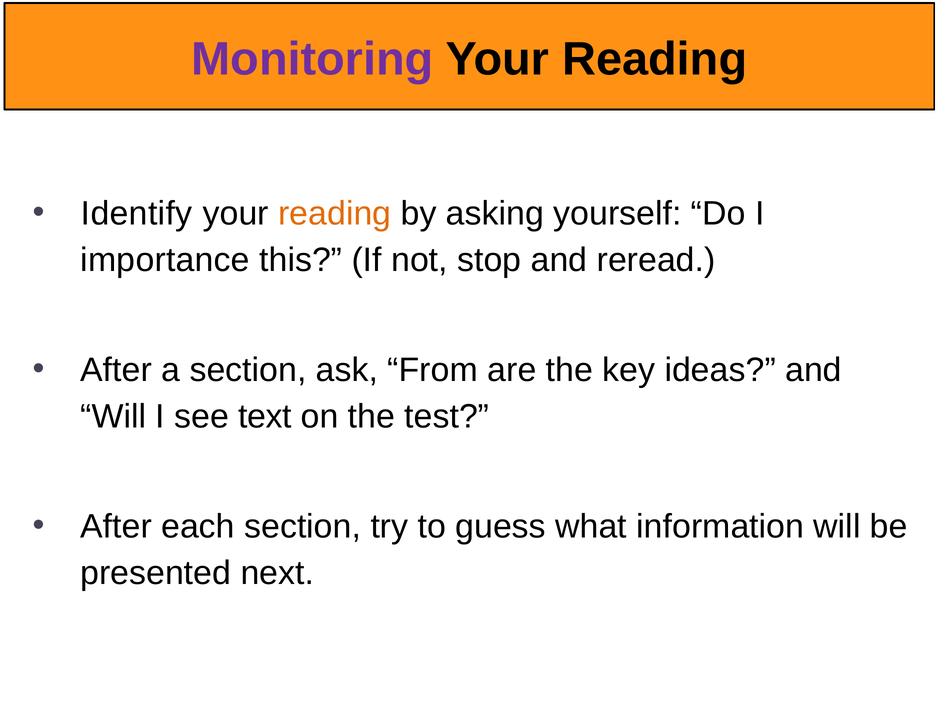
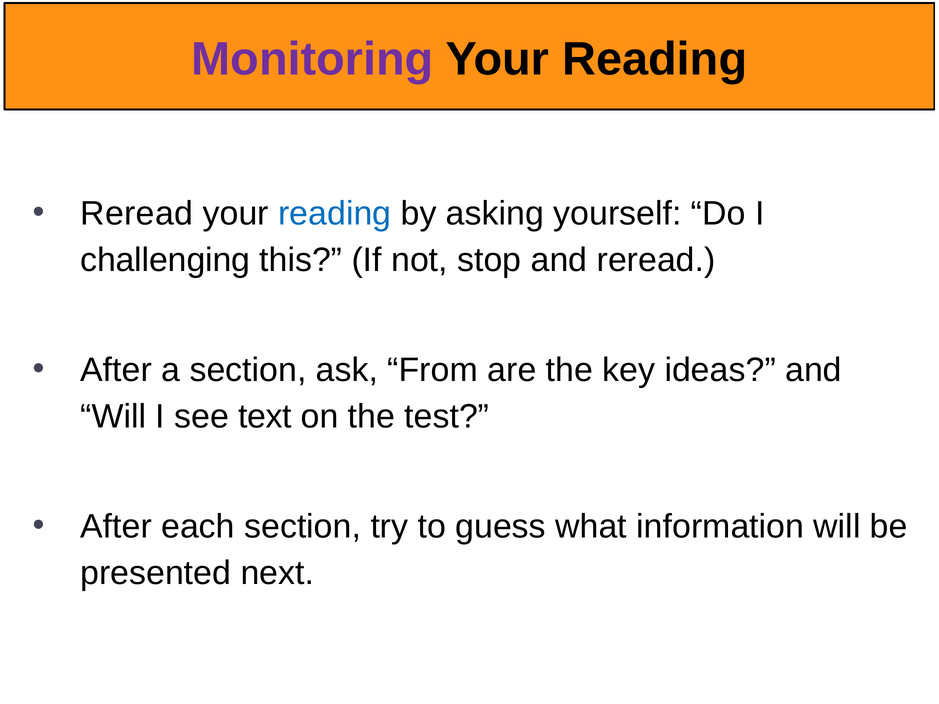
Identify at (137, 213): Identify -> Reread
reading at (335, 213) colour: orange -> blue
importance: importance -> challenging
